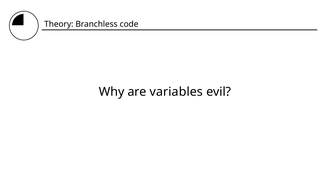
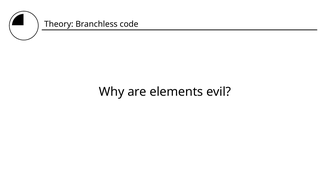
variables: variables -> elements
